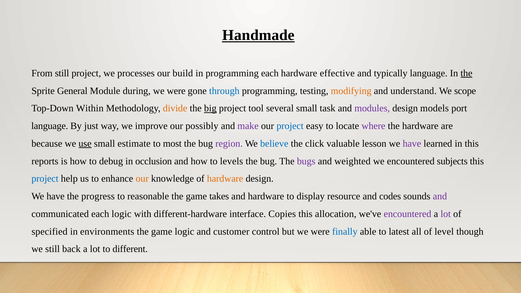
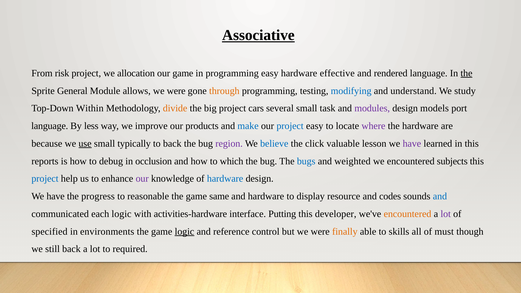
Handmade: Handmade -> Associative
From still: still -> risk
processes: processes -> allocation
our build: build -> game
programming each: each -> easy
typically: typically -> rendered
during: during -> allows
through colour: blue -> orange
modifying colour: orange -> blue
scope: scope -> study
big underline: present -> none
tool: tool -> cars
just: just -> less
possibly: possibly -> products
make colour: purple -> blue
estimate: estimate -> typically
to most: most -> back
levels: levels -> which
bugs colour: purple -> blue
our at (142, 179) colour: orange -> purple
hardware at (225, 179) colour: orange -> blue
takes: takes -> same
and at (440, 196) colour: purple -> blue
different-hardware: different-hardware -> activities-hardware
Copies: Copies -> Putting
allocation: allocation -> developer
encountered at (408, 214) colour: purple -> orange
logic at (184, 232) underline: none -> present
customer: customer -> reference
finally colour: blue -> orange
latest: latest -> skills
level: level -> must
different: different -> required
